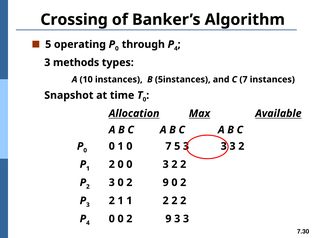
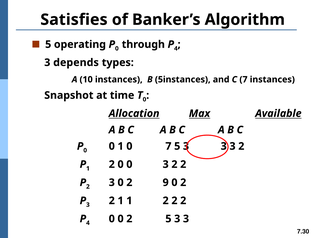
Crossing: Crossing -> Satisfies
methods: methods -> depends
0 0 2 9: 9 -> 5
